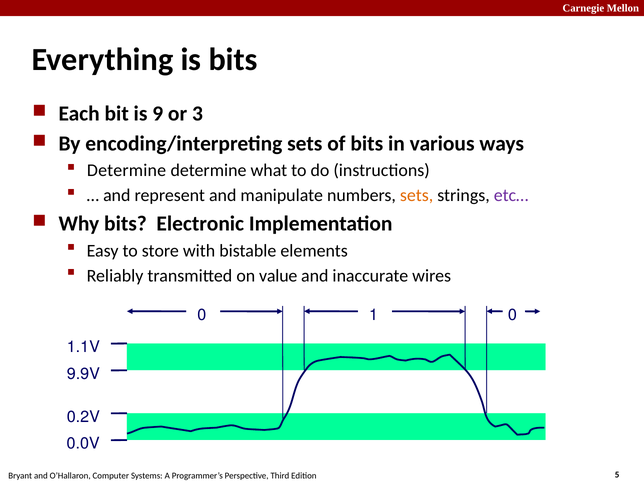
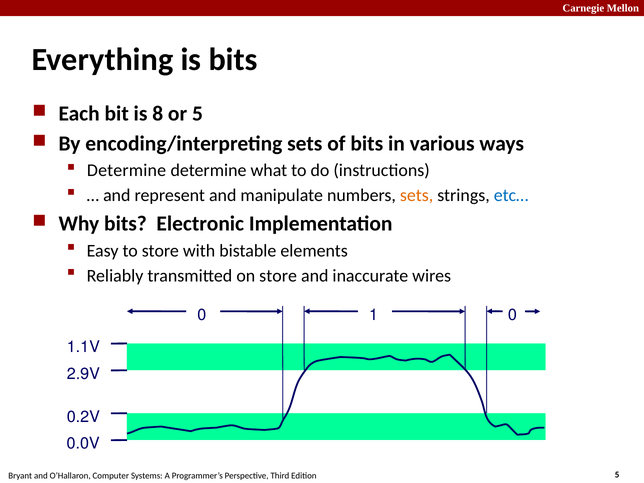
9: 9 -> 8
or 3: 3 -> 5
etc… colour: purple -> blue
on value: value -> store
9.9V: 9.9V -> 2.9V
